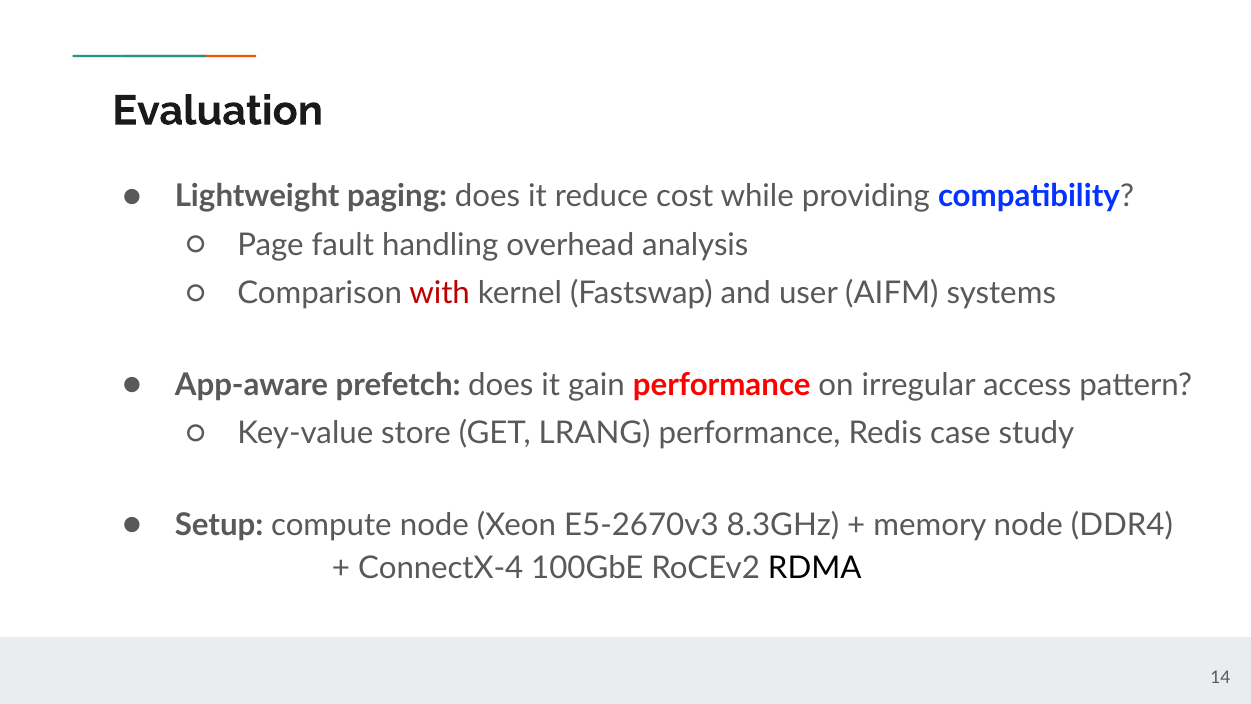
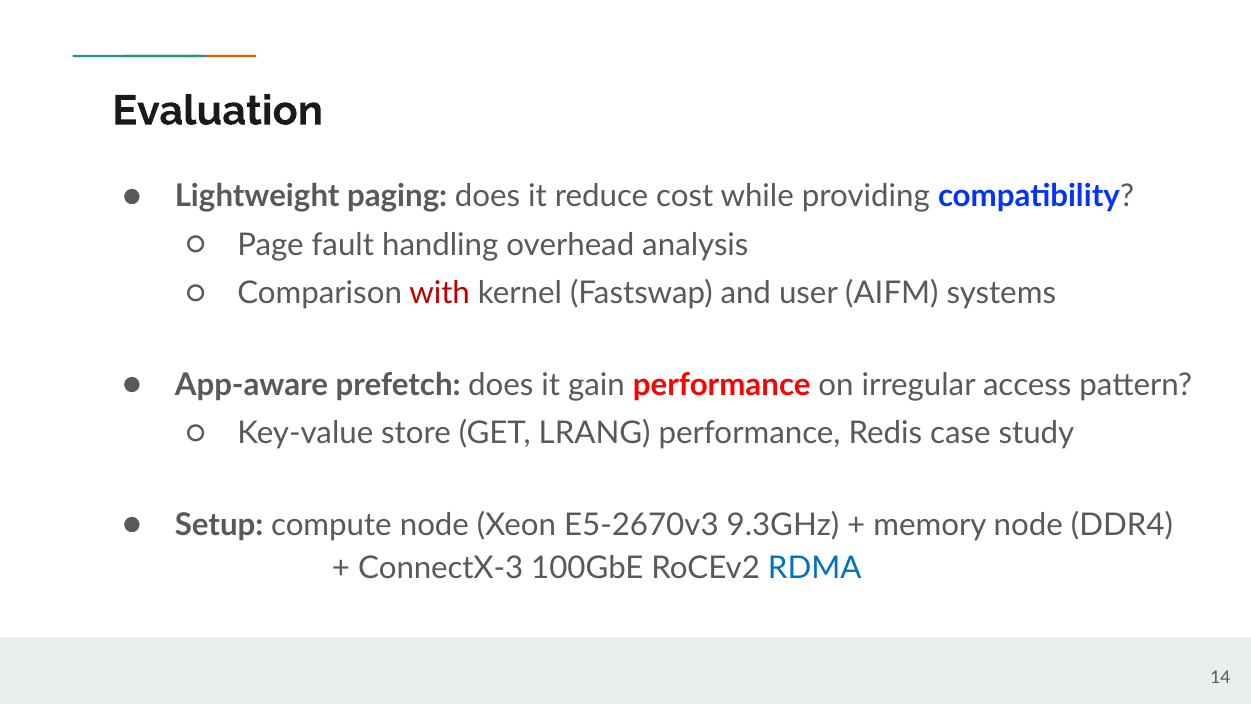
8.3GHz: 8.3GHz -> 9.3GHz
ConnectX-4: ConnectX-4 -> ConnectX-3
RDMA colour: black -> blue
